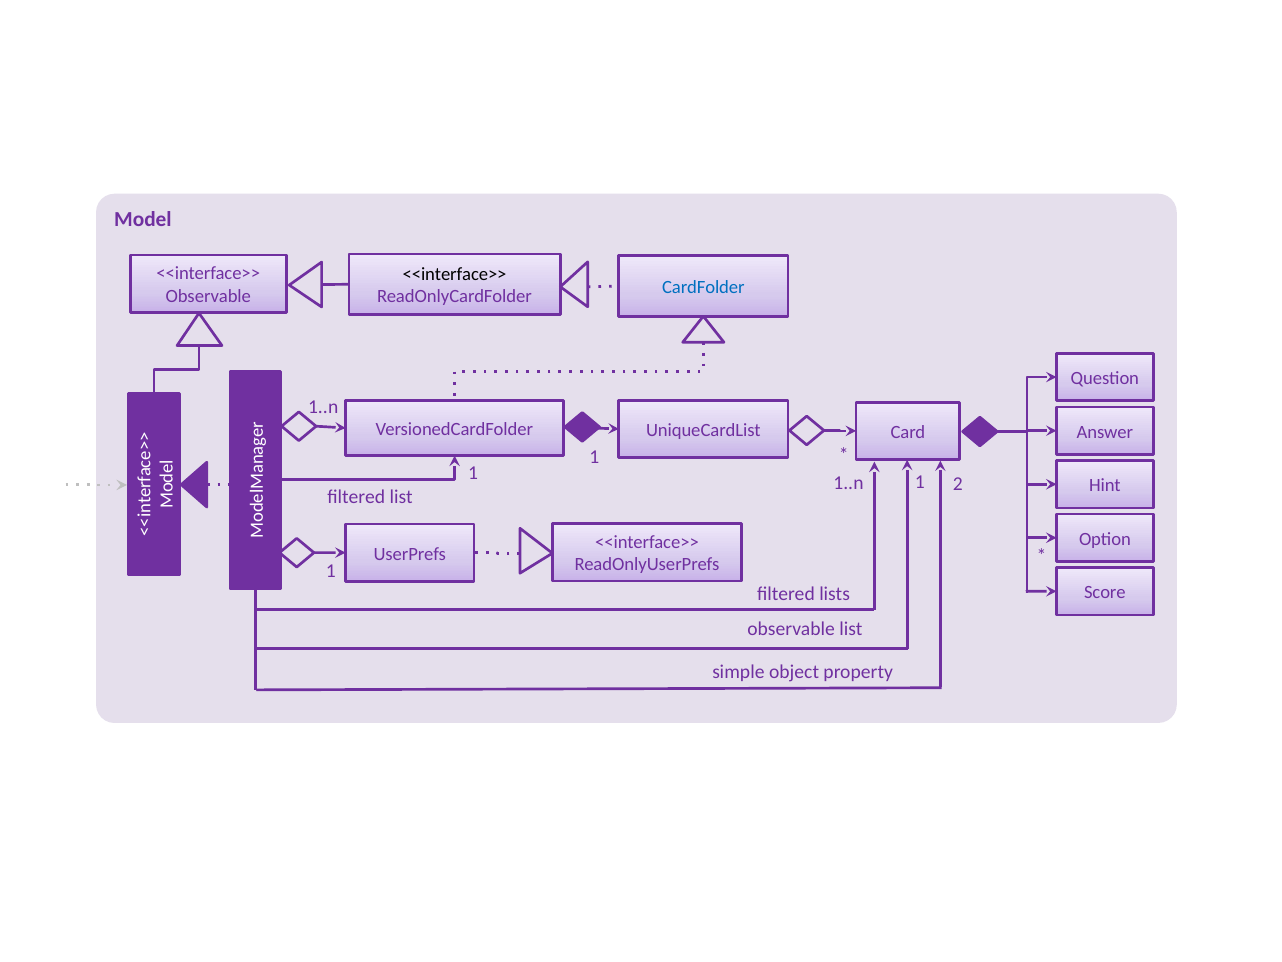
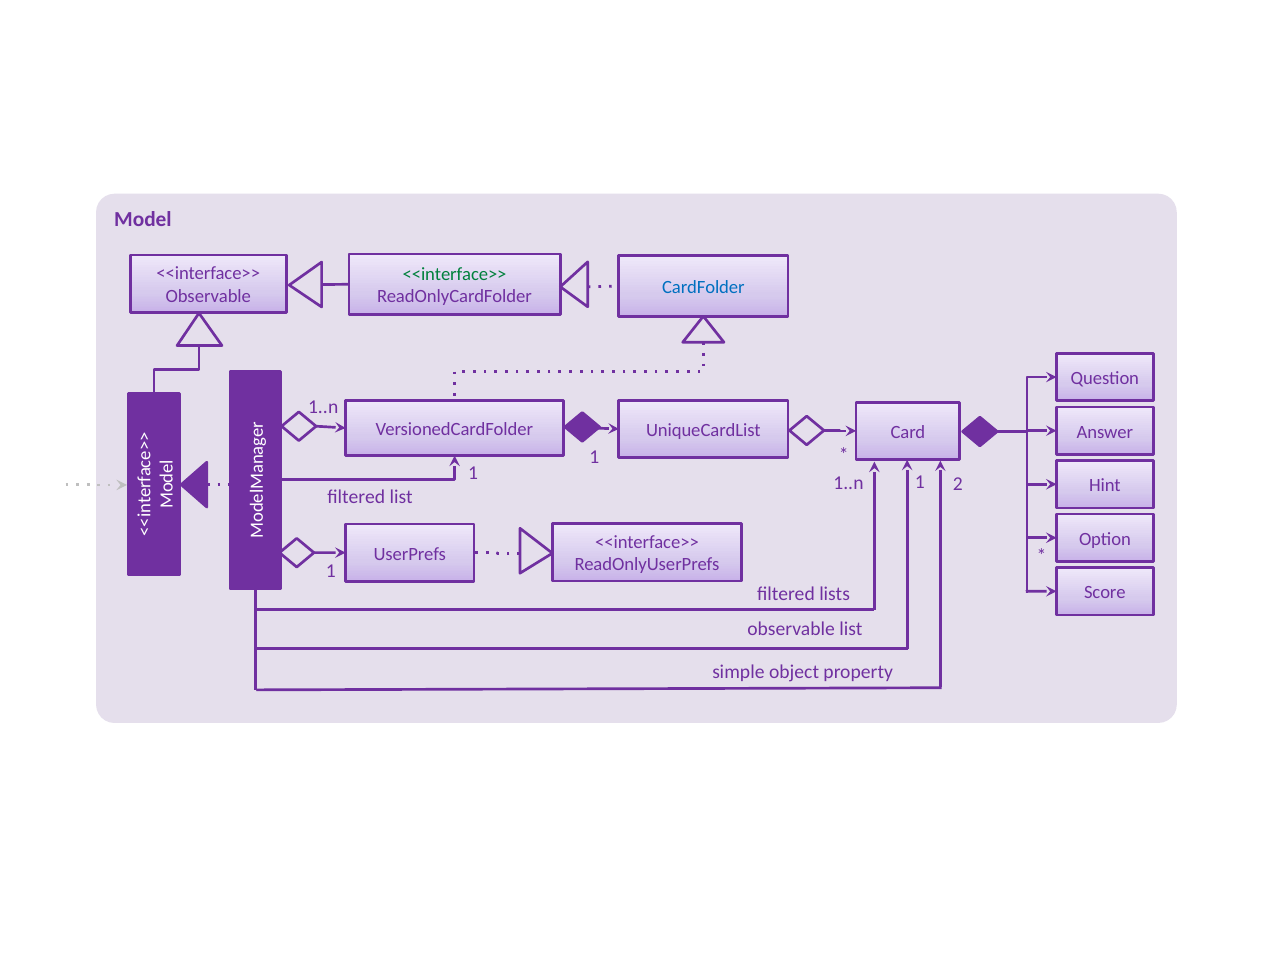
<<interface>> at (455, 274) colour: black -> green
